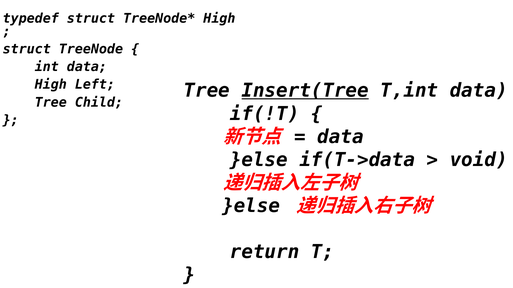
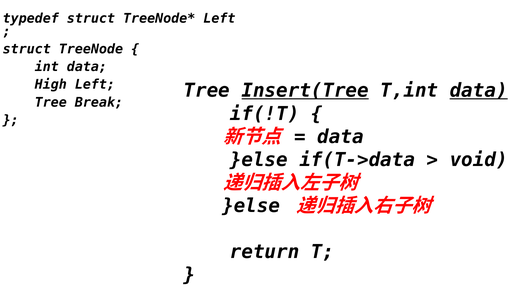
High at (219, 18): High -> Left
data at (479, 91) underline: none -> present
Child: Child -> Break
